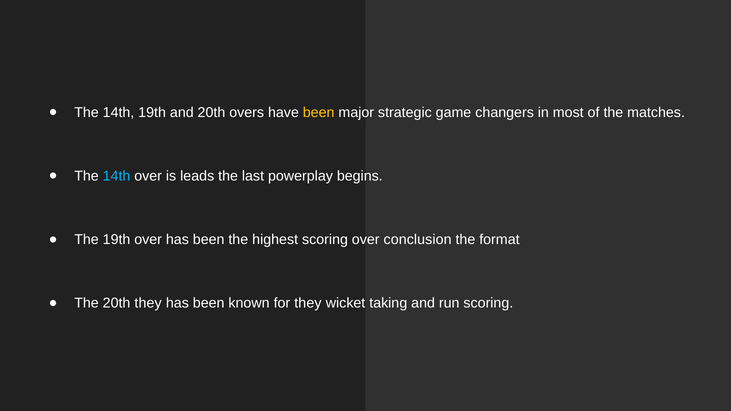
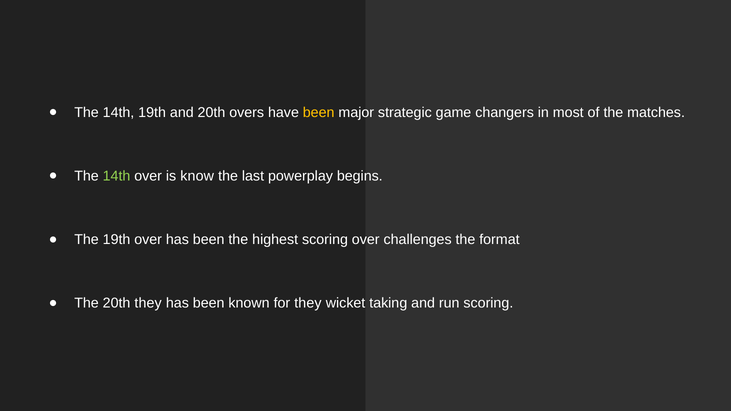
14th at (117, 176) colour: light blue -> light green
leads: leads -> know
conclusion: conclusion -> challenges
